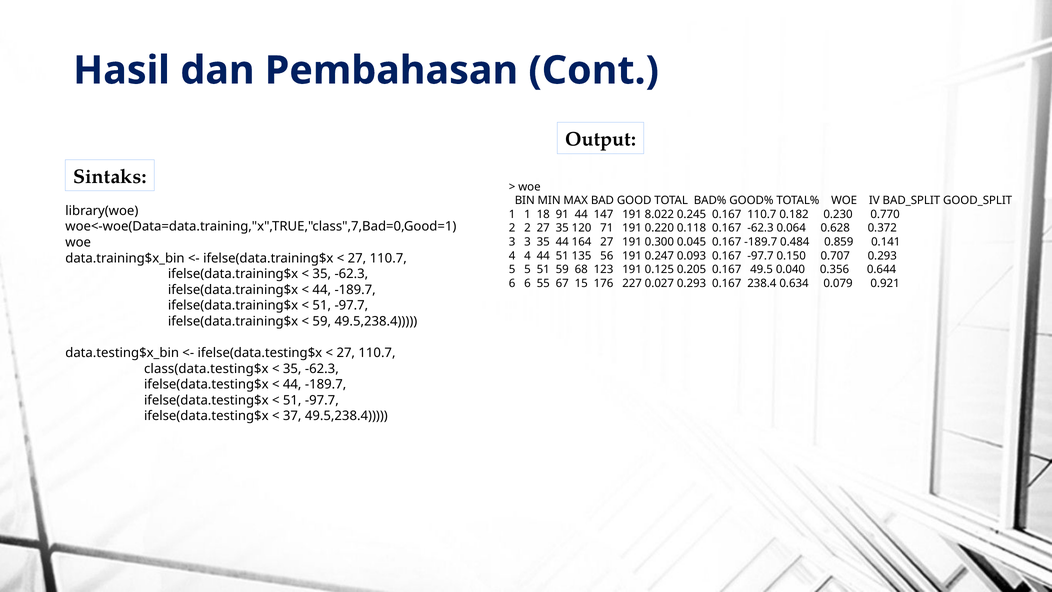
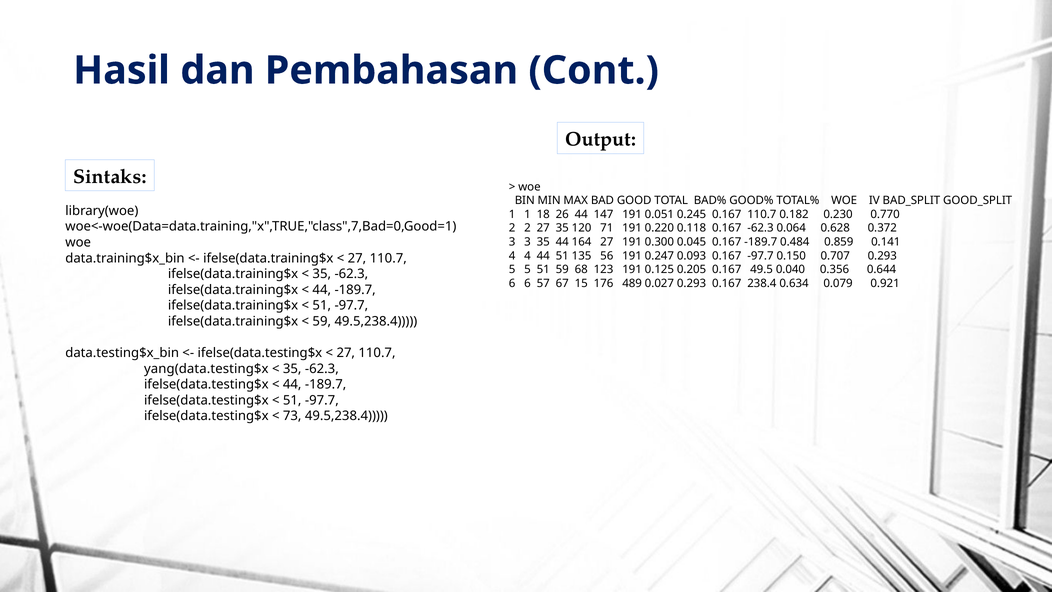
91: 91 -> 26
8.022: 8.022 -> 0.051
55: 55 -> 57
227: 227 -> 489
class(data.testing$x: class(data.testing$x -> yang(data.testing$x
37: 37 -> 73
